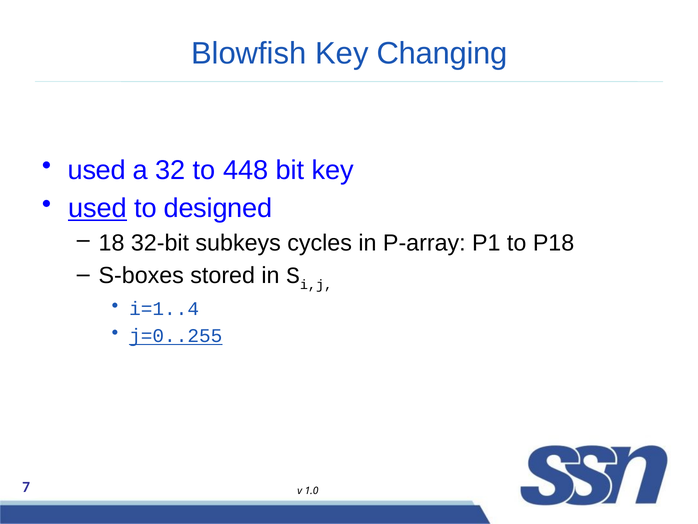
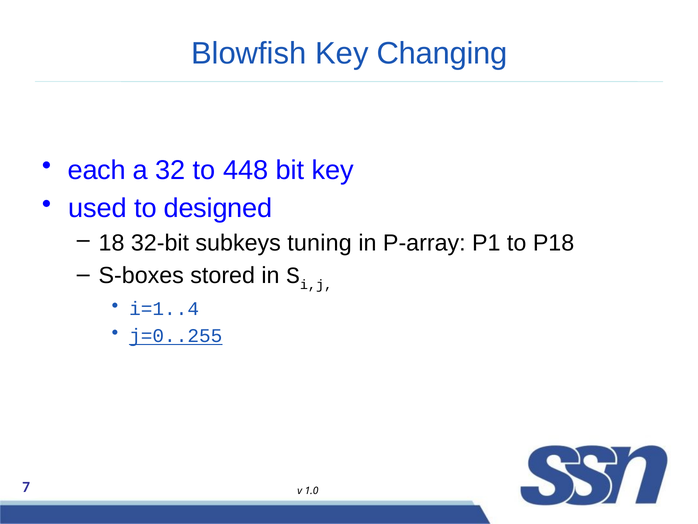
used at (97, 170): used -> each
used at (97, 208) underline: present -> none
cycles: cycles -> tuning
